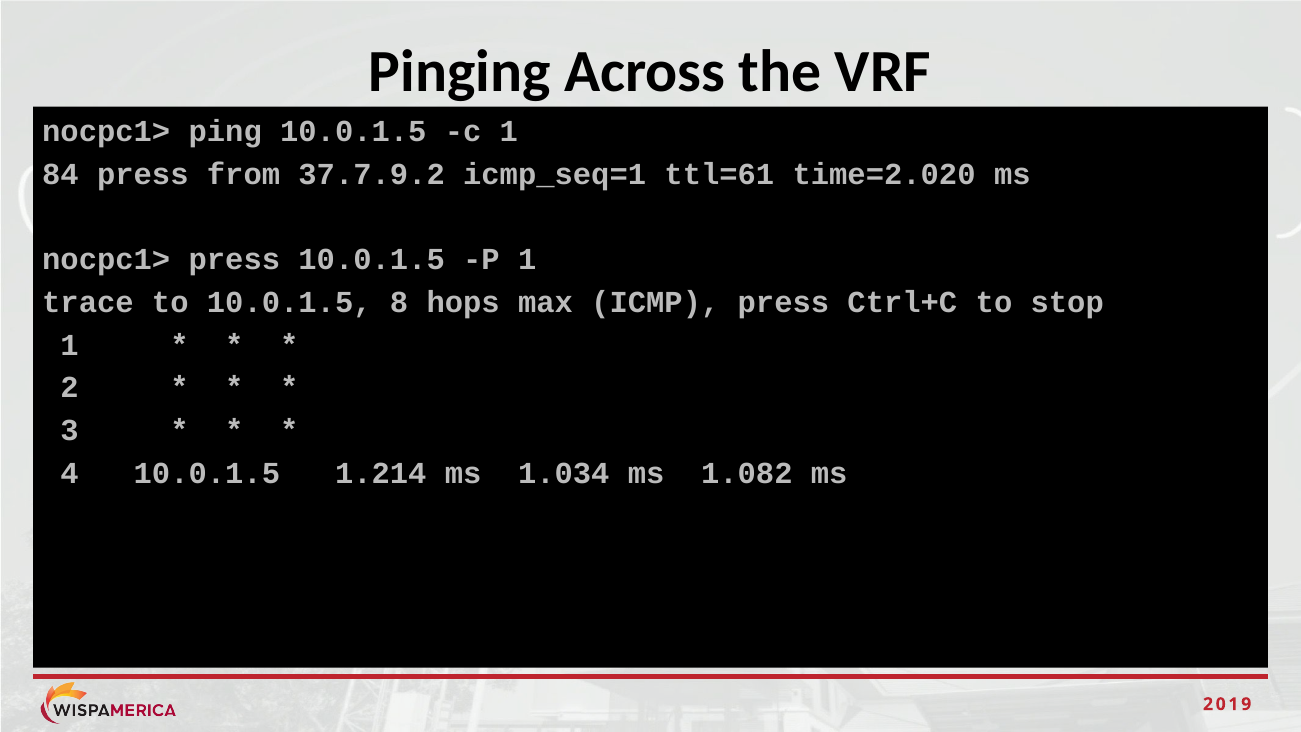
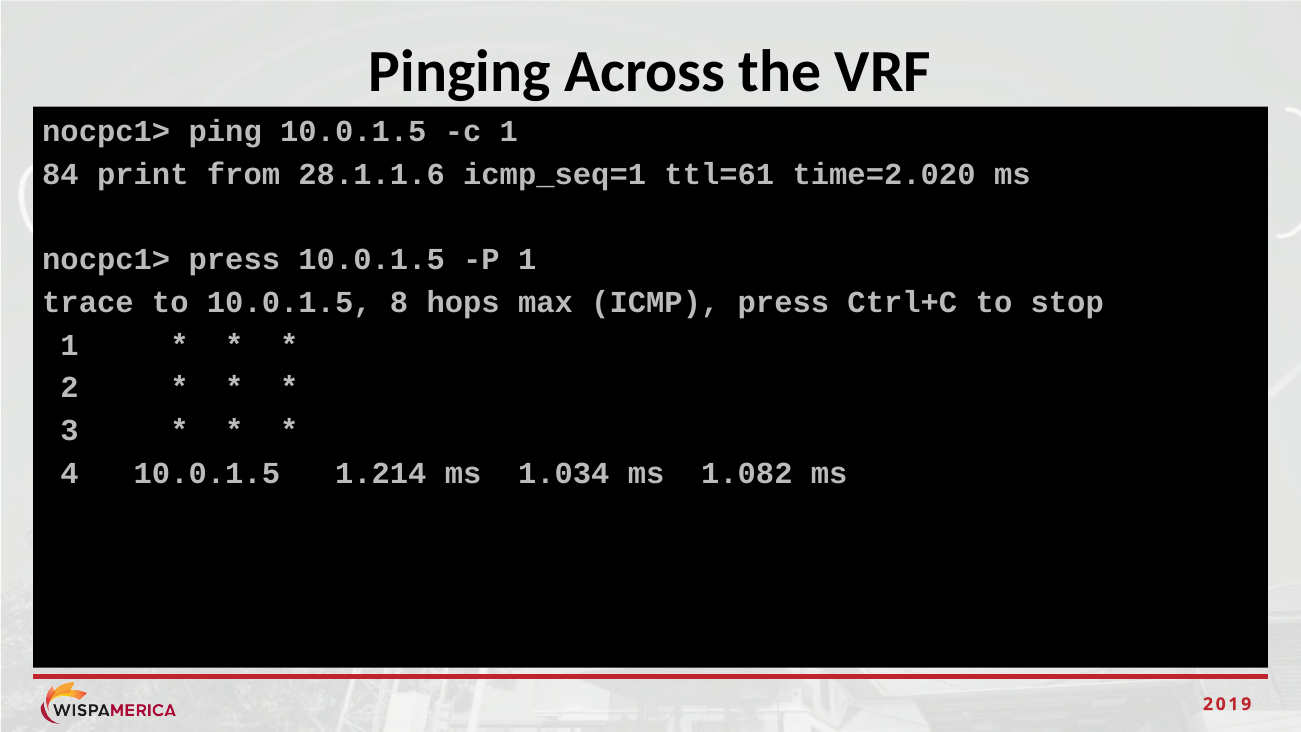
84 press: press -> print
37.7.9.2: 37.7.9.2 -> 28.1.1.6
